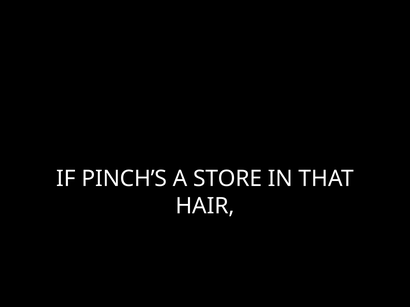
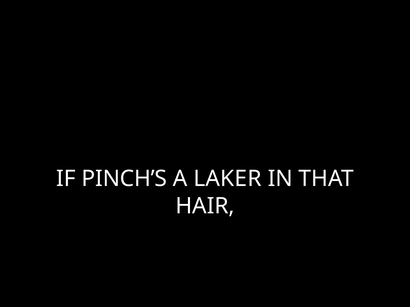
STORE: STORE -> LAKER
